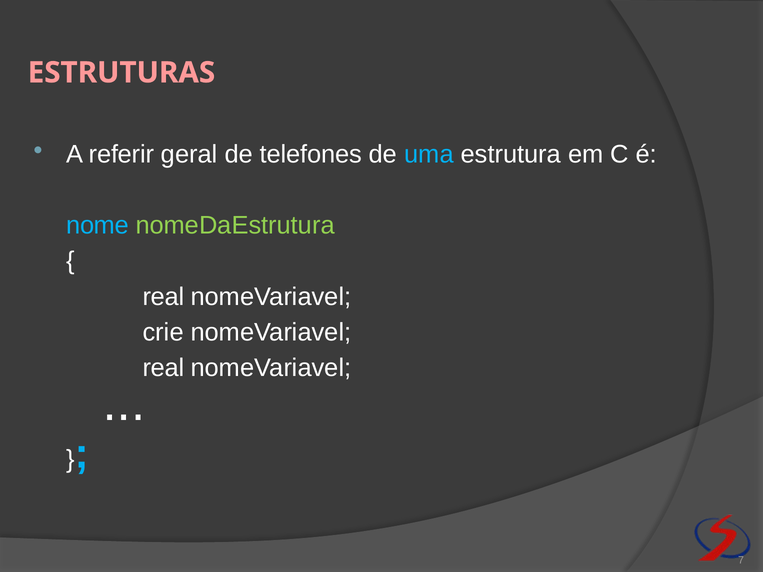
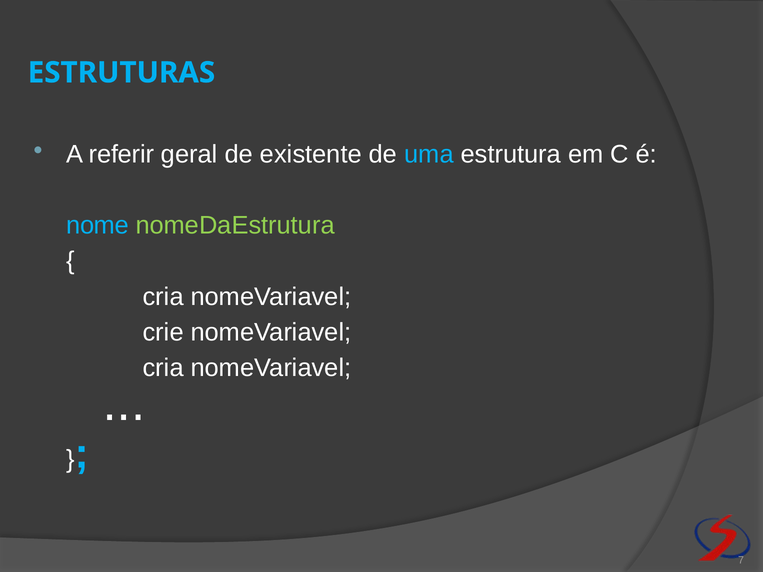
ESTRUTURAS colour: pink -> light blue
telefones: telefones -> existente
real at (163, 297): real -> cria
real at (163, 368): real -> cria
